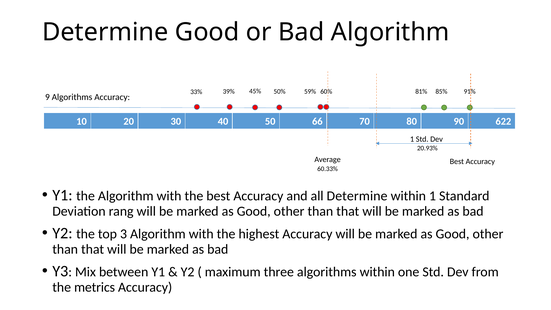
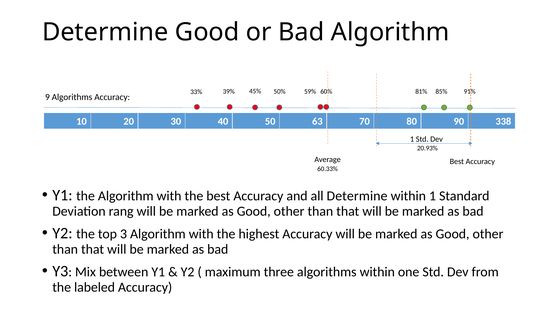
66: 66 -> 63
622: 622 -> 338
metrics: metrics -> labeled
